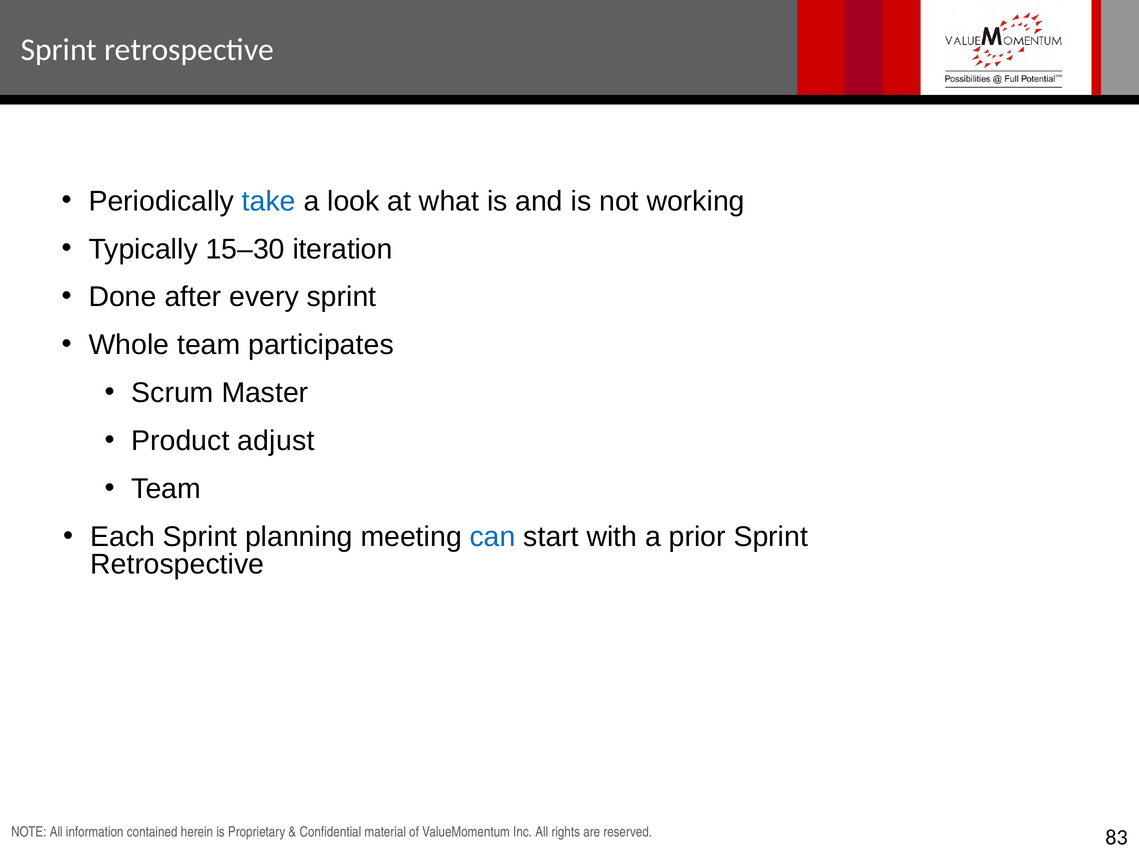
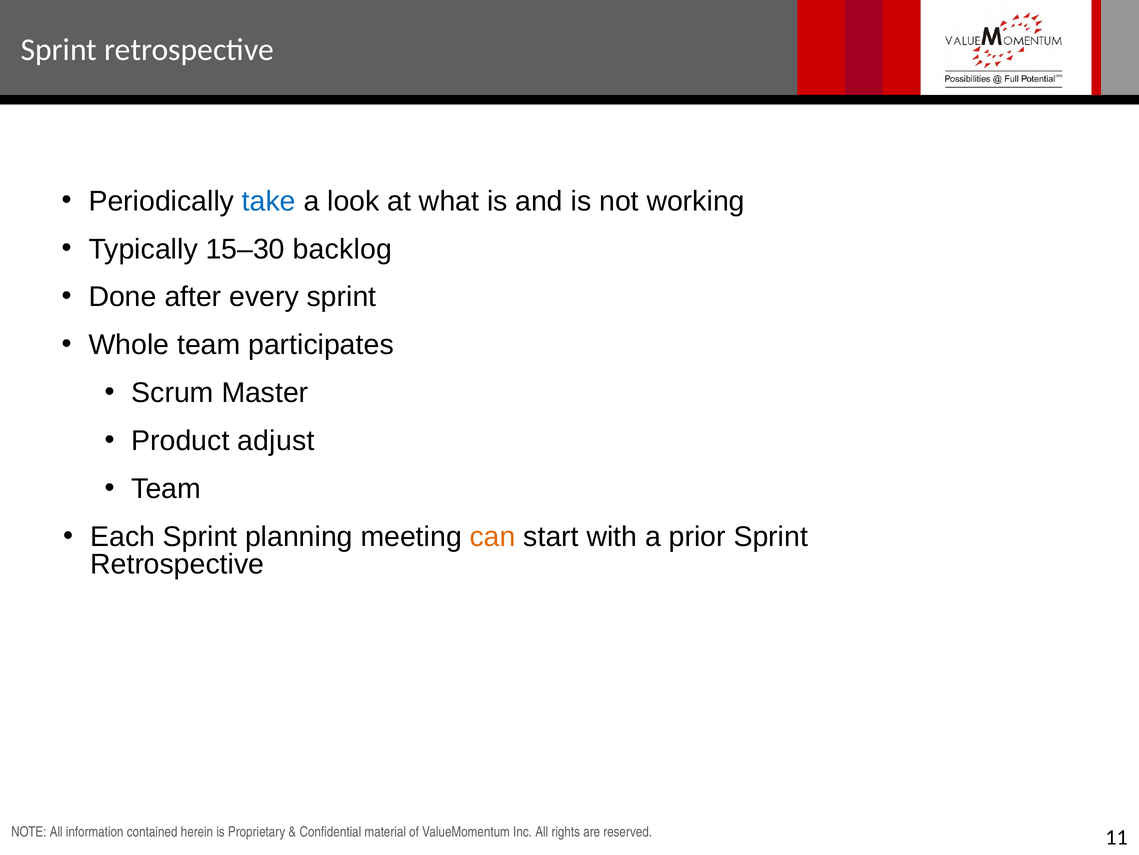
iteration: iteration -> backlog
can colour: blue -> orange
83: 83 -> 11
